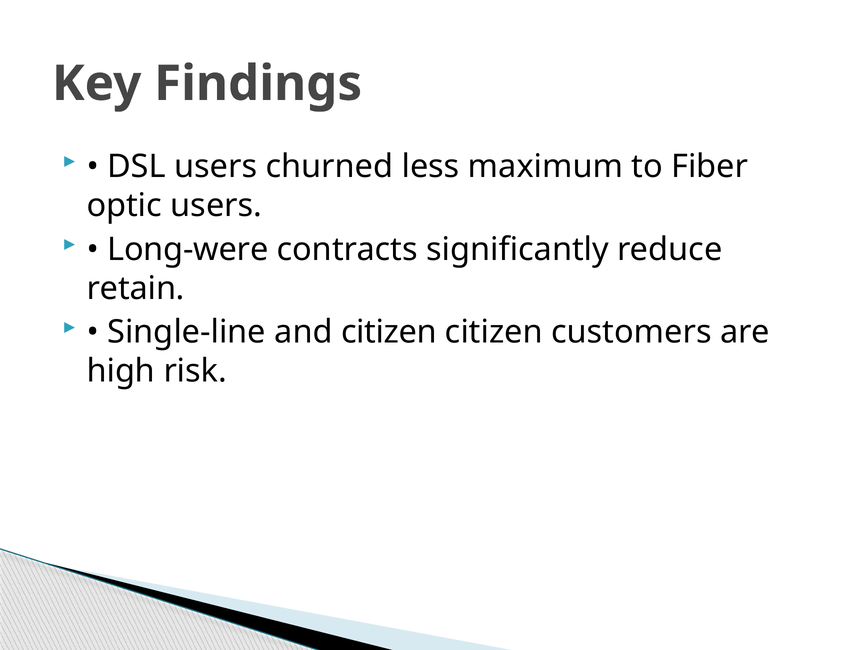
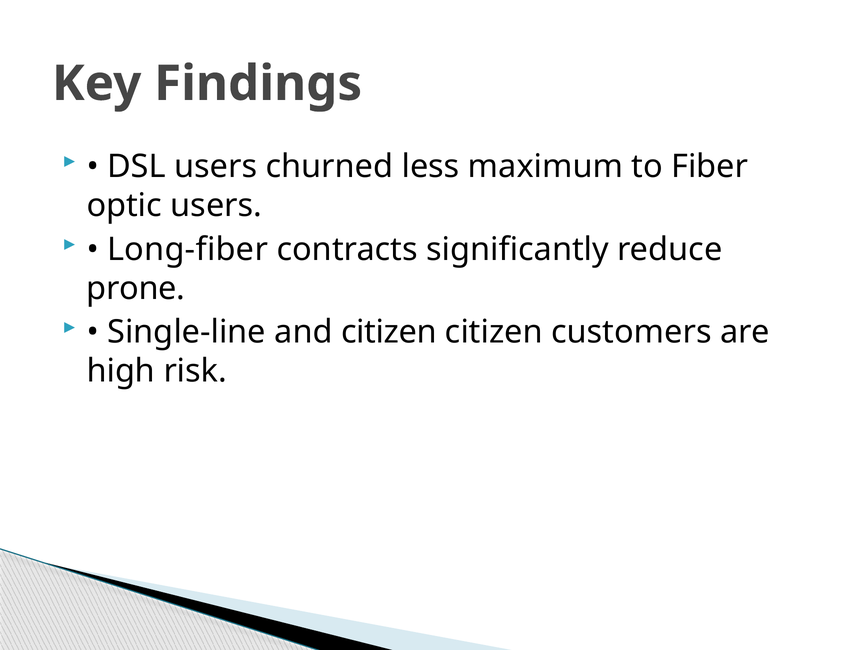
Long-were: Long-were -> Long-fiber
retain: retain -> prone
